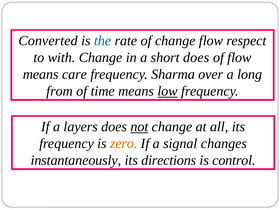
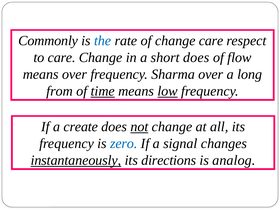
Converted: Converted -> Commonly
change flow: flow -> care
to with: with -> care
means care: care -> over
time underline: none -> present
layers: layers -> create
zero colour: orange -> blue
instantaneously underline: none -> present
control: control -> analog
